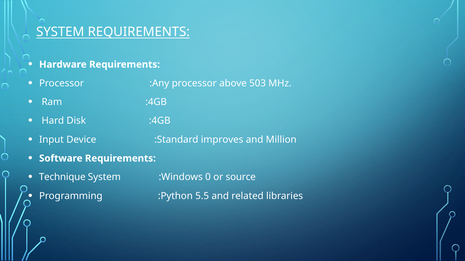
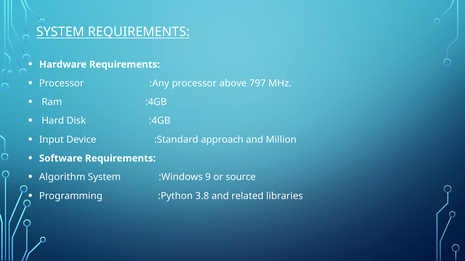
503: 503 -> 797
improves: improves -> approach
Technique: Technique -> Algorithm
0: 0 -> 9
5.5: 5.5 -> 3.8
